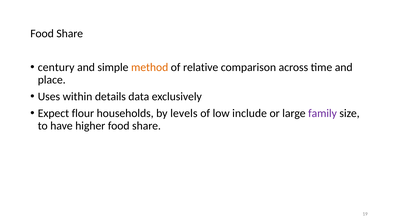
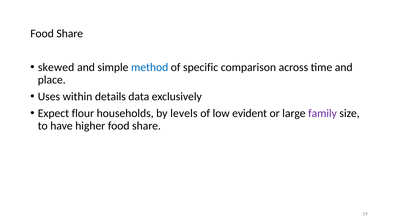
century: century -> skewed
method colour: orange -> blue
relative: relative -> specific
include: include -> evident
